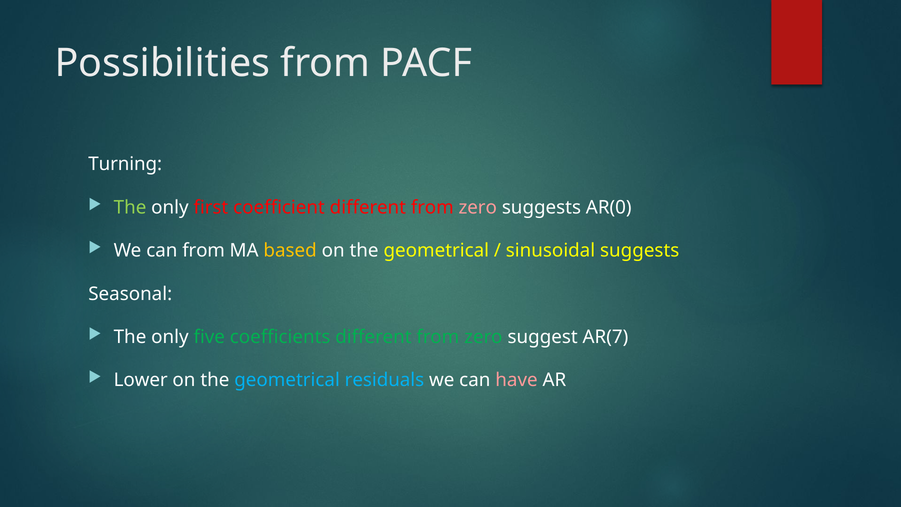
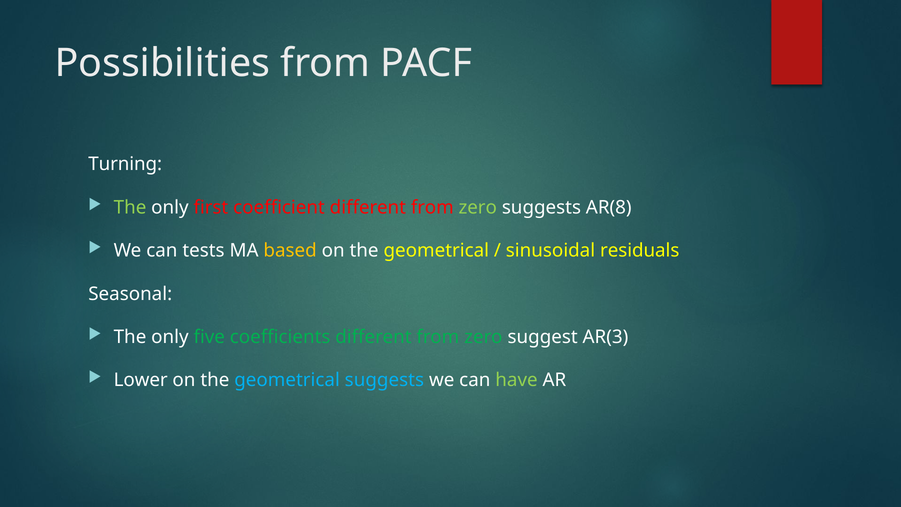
zero at (478, 207) colour: pink -> light green
AR(0: AR(0 -> AR(8
can from: from -> tests
sinusoidal suggests: suggests -> residuals
AR(7: AR(7 -> AR(3
geometrical residuals: residuals -> suggests
have colour: pink -> light green
